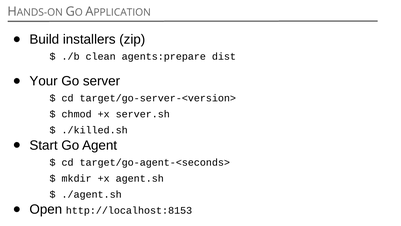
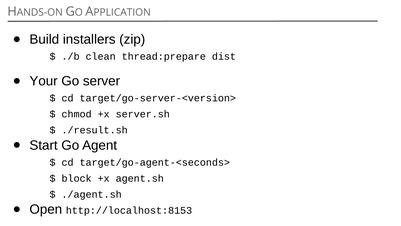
agents:prepare: agents:prepare -> thread:prepare
./killed.sh: ./killed.sh -> ./result.sh
mkdir: mkdir -> block
